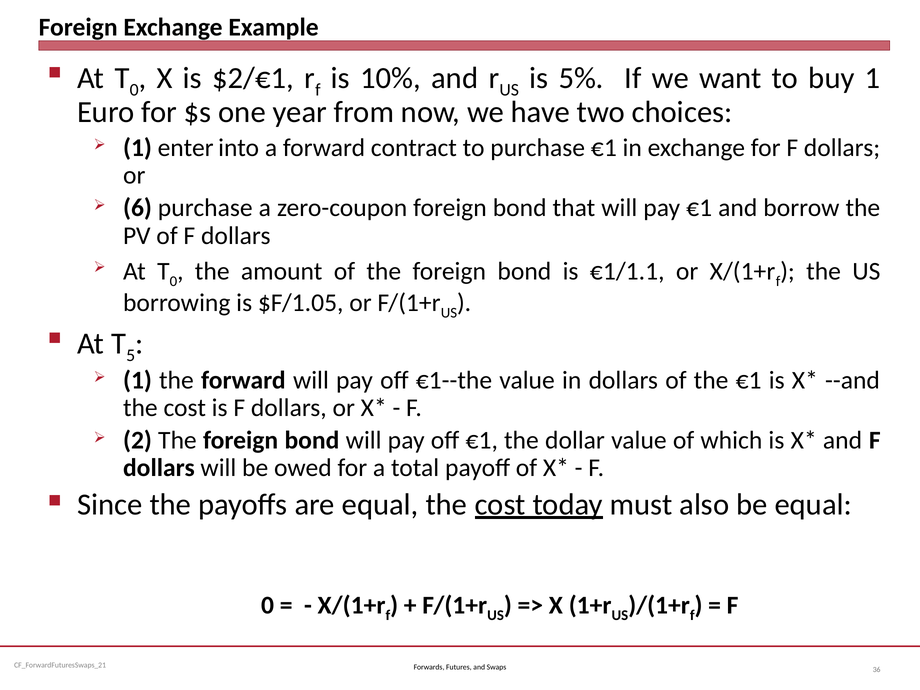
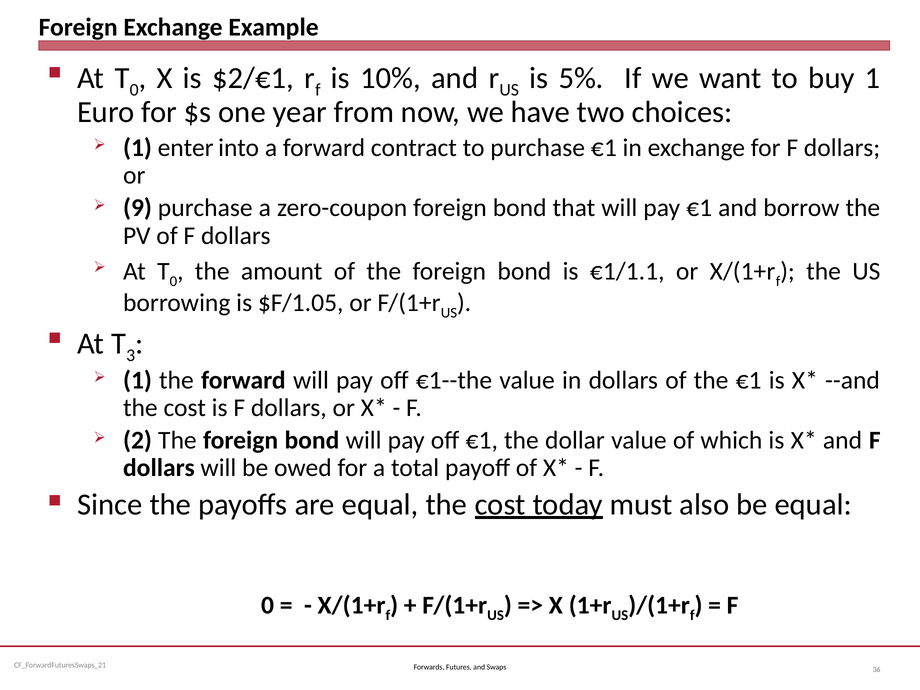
6: 6 -> 9
5: 5 -> 3
